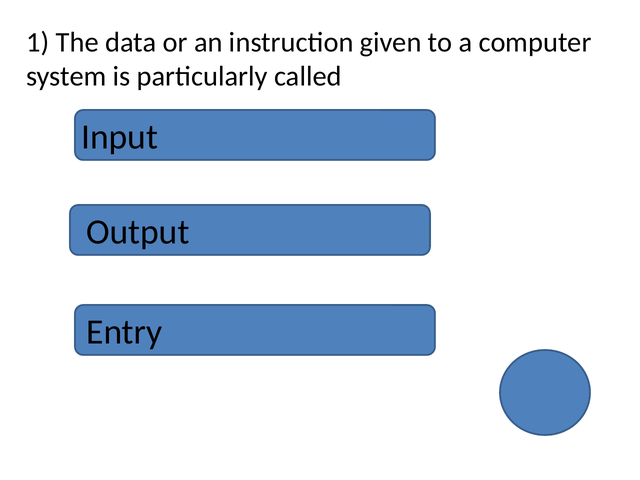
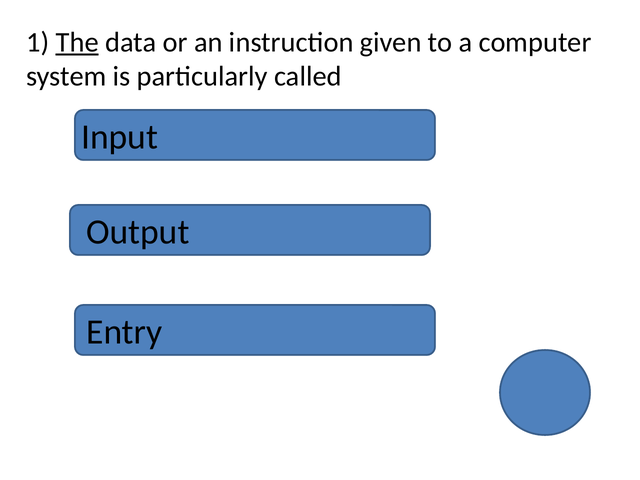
The underline: none -> present
